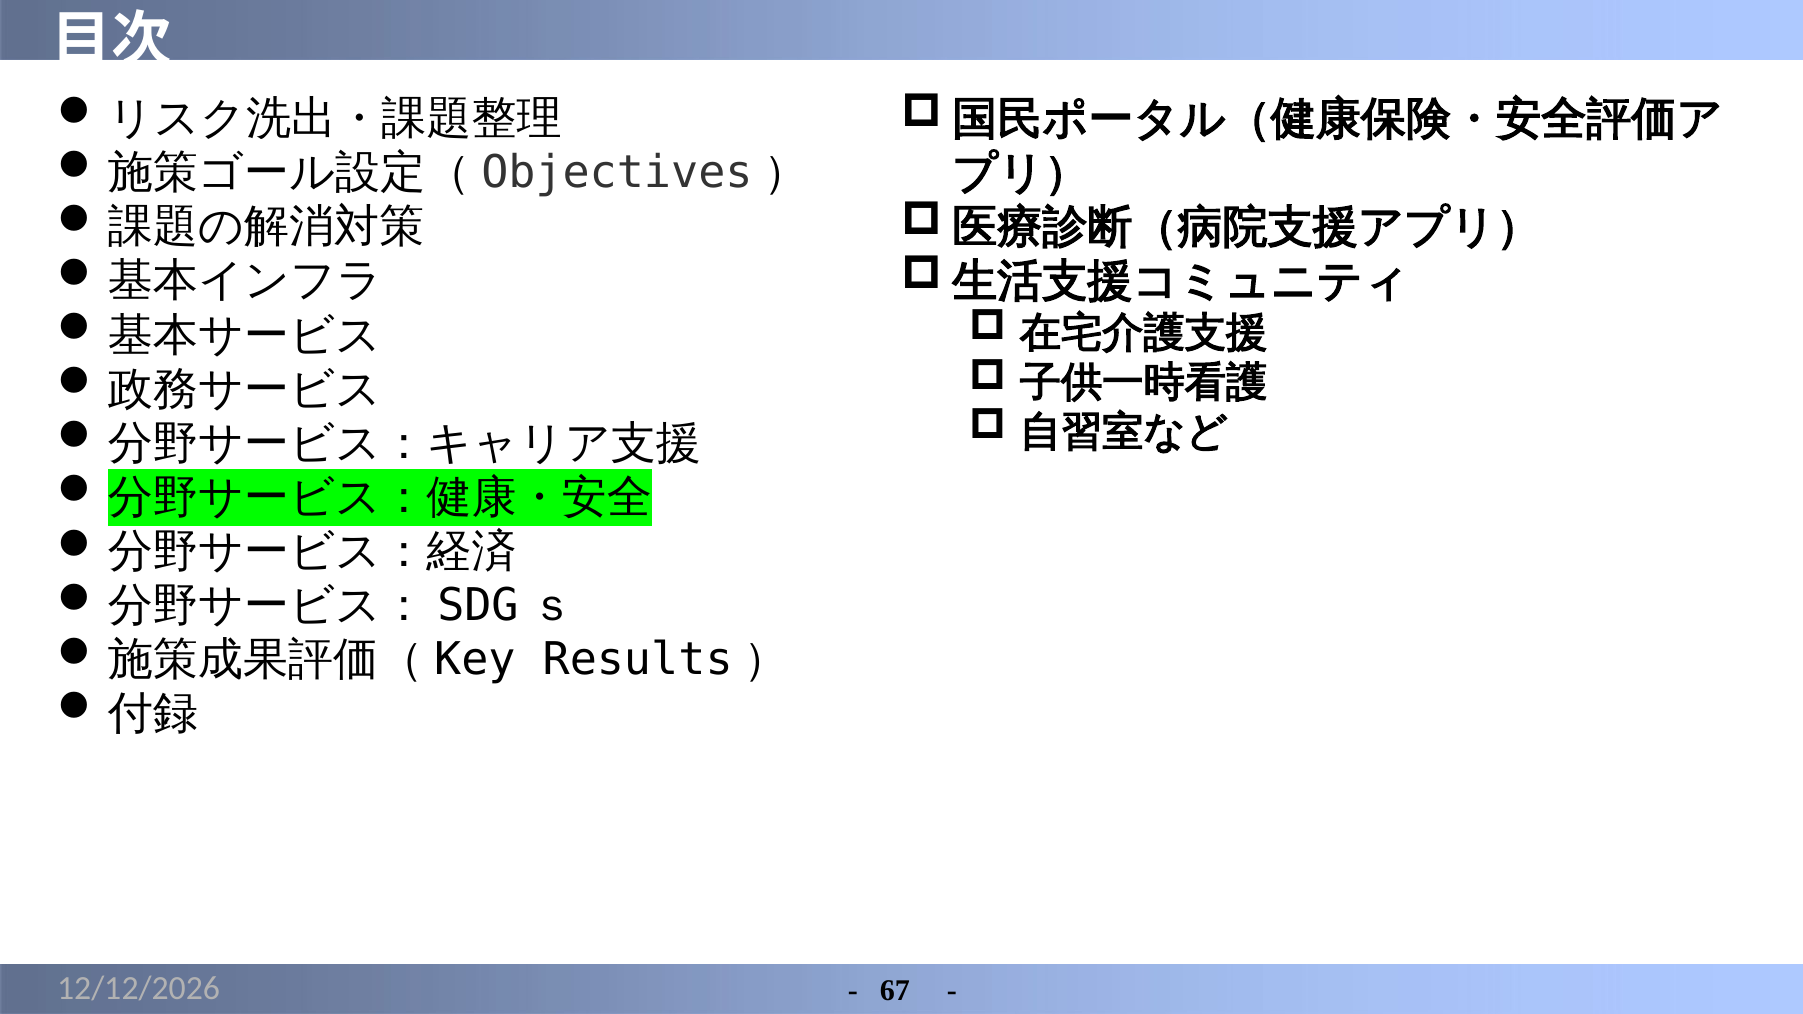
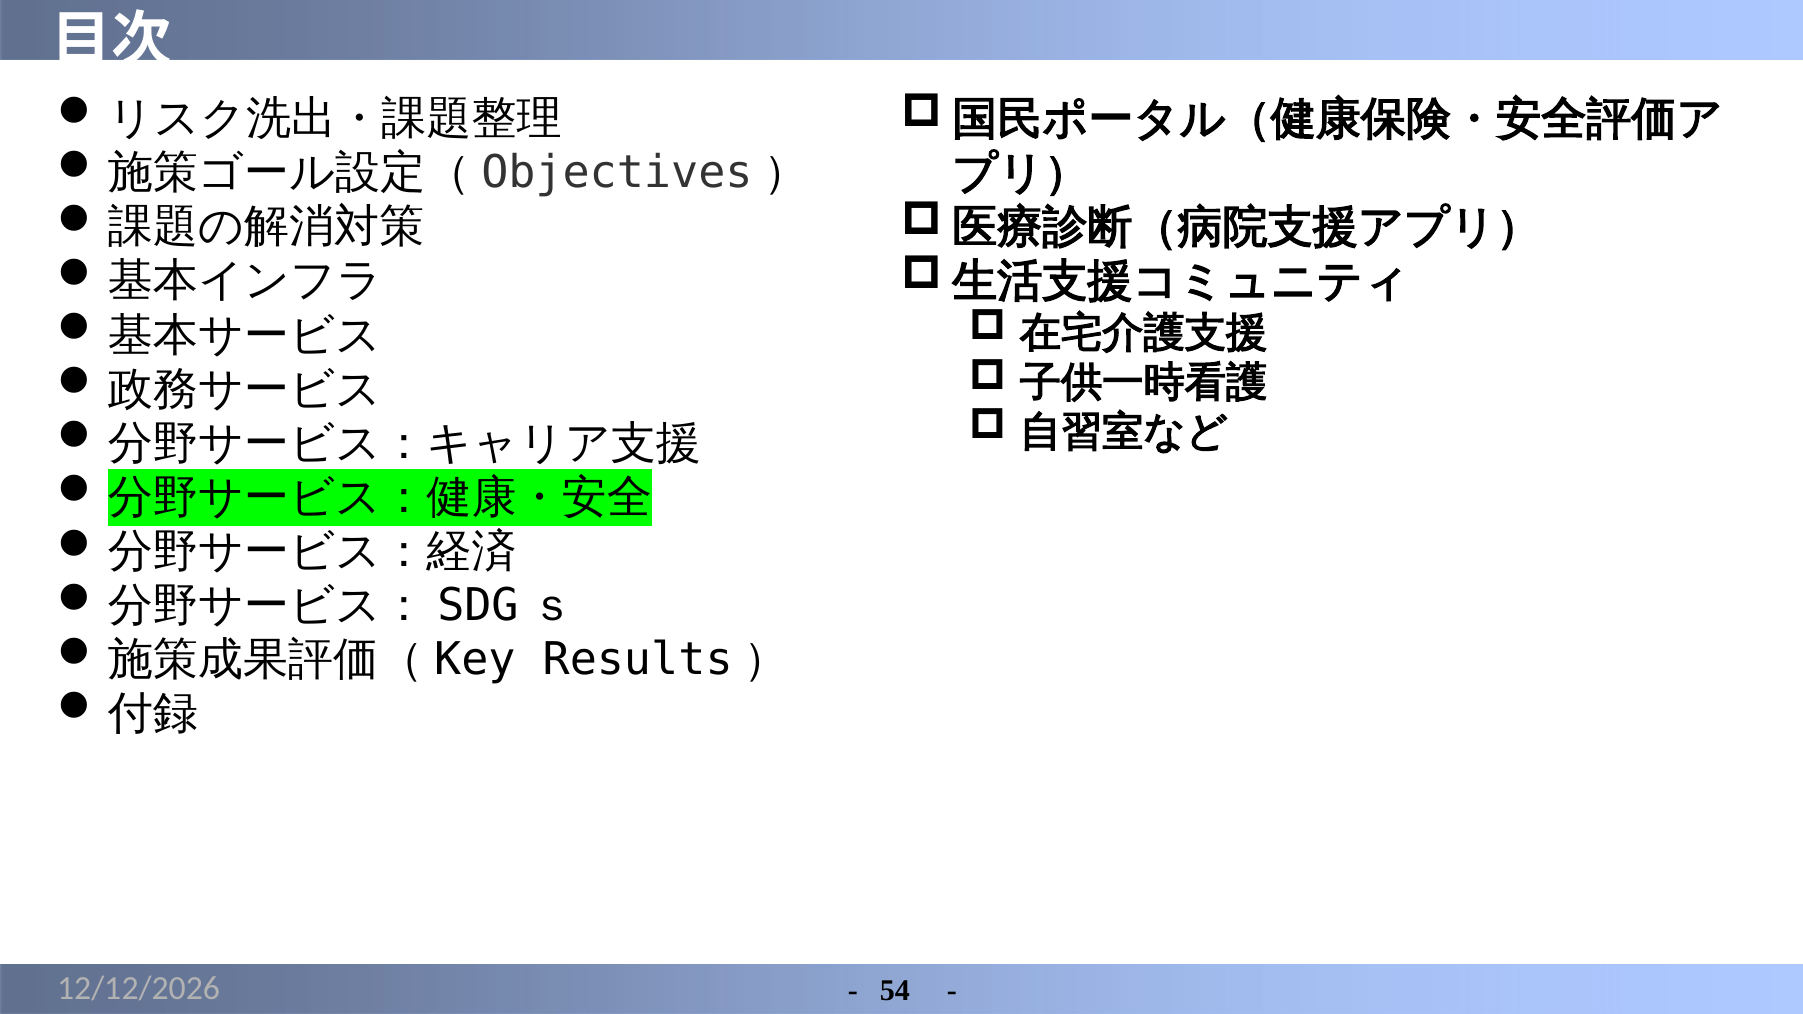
67: 67 -> 54
